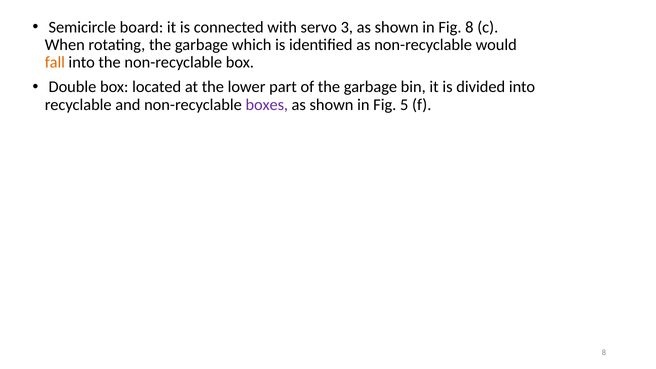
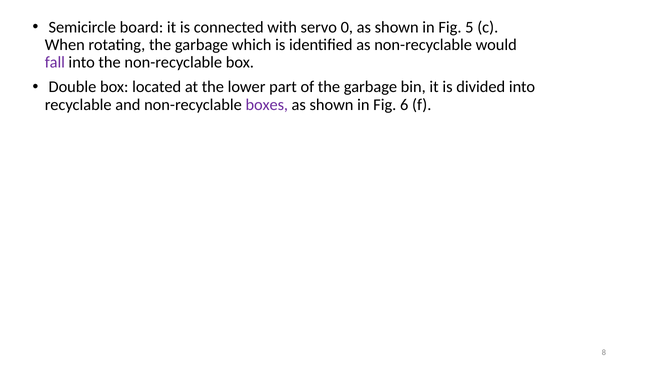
3: 3 -> 0
Fig 8: 8 -> 5
fall colour: orange -> purple
5: 5 -> 6
